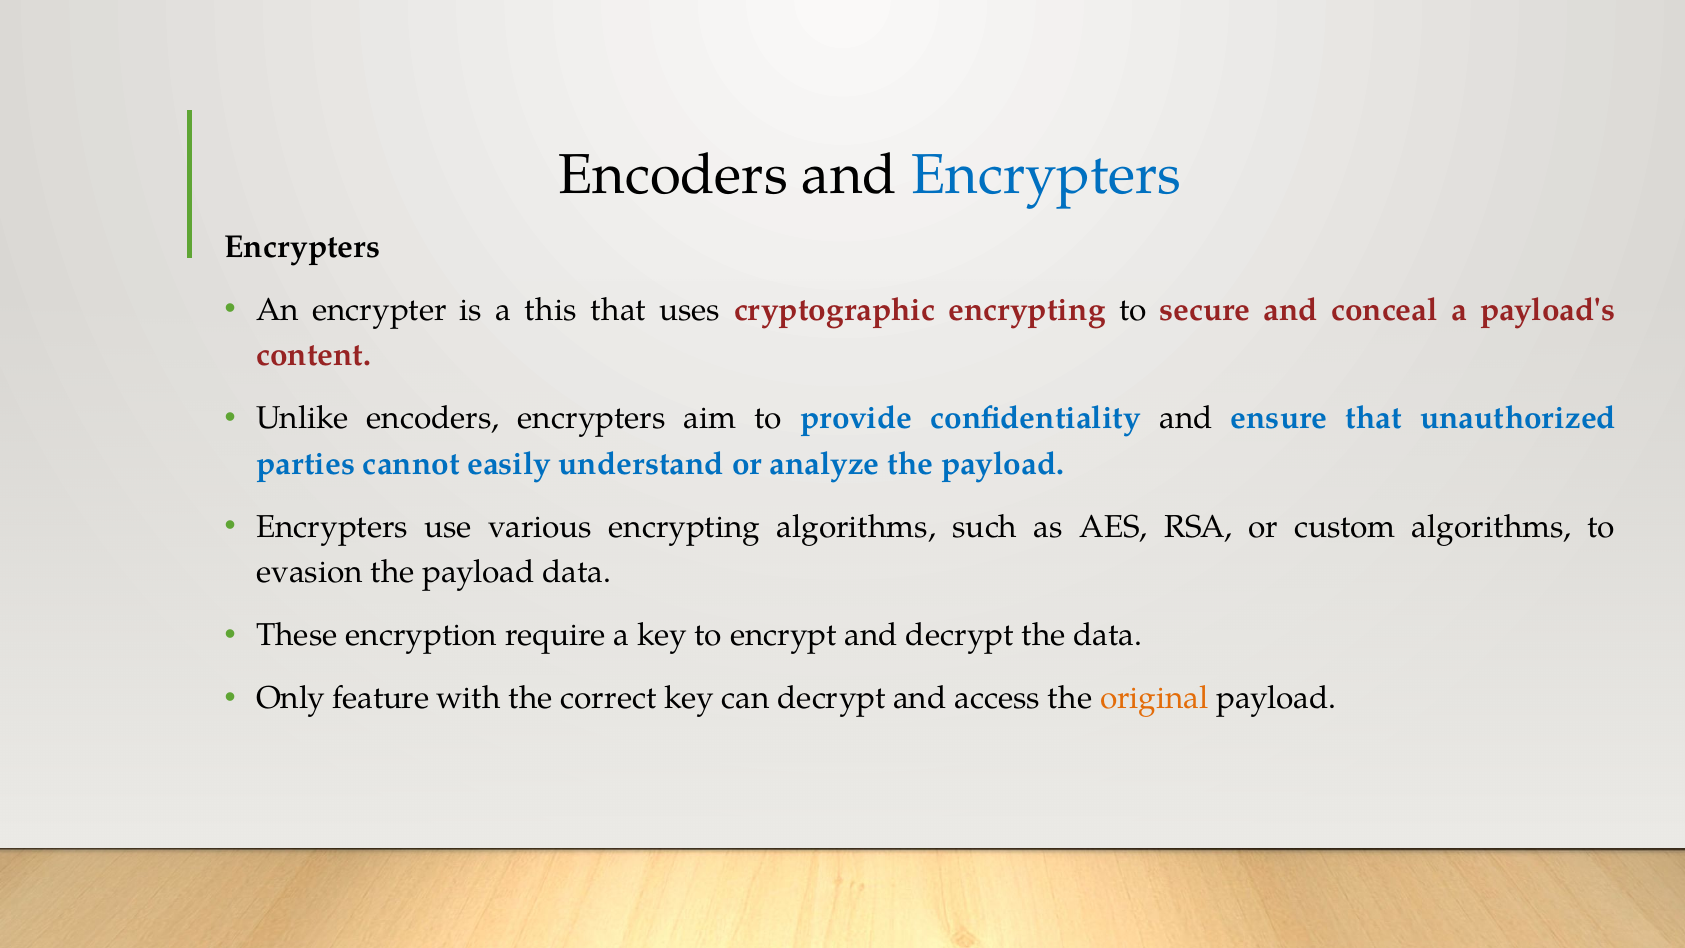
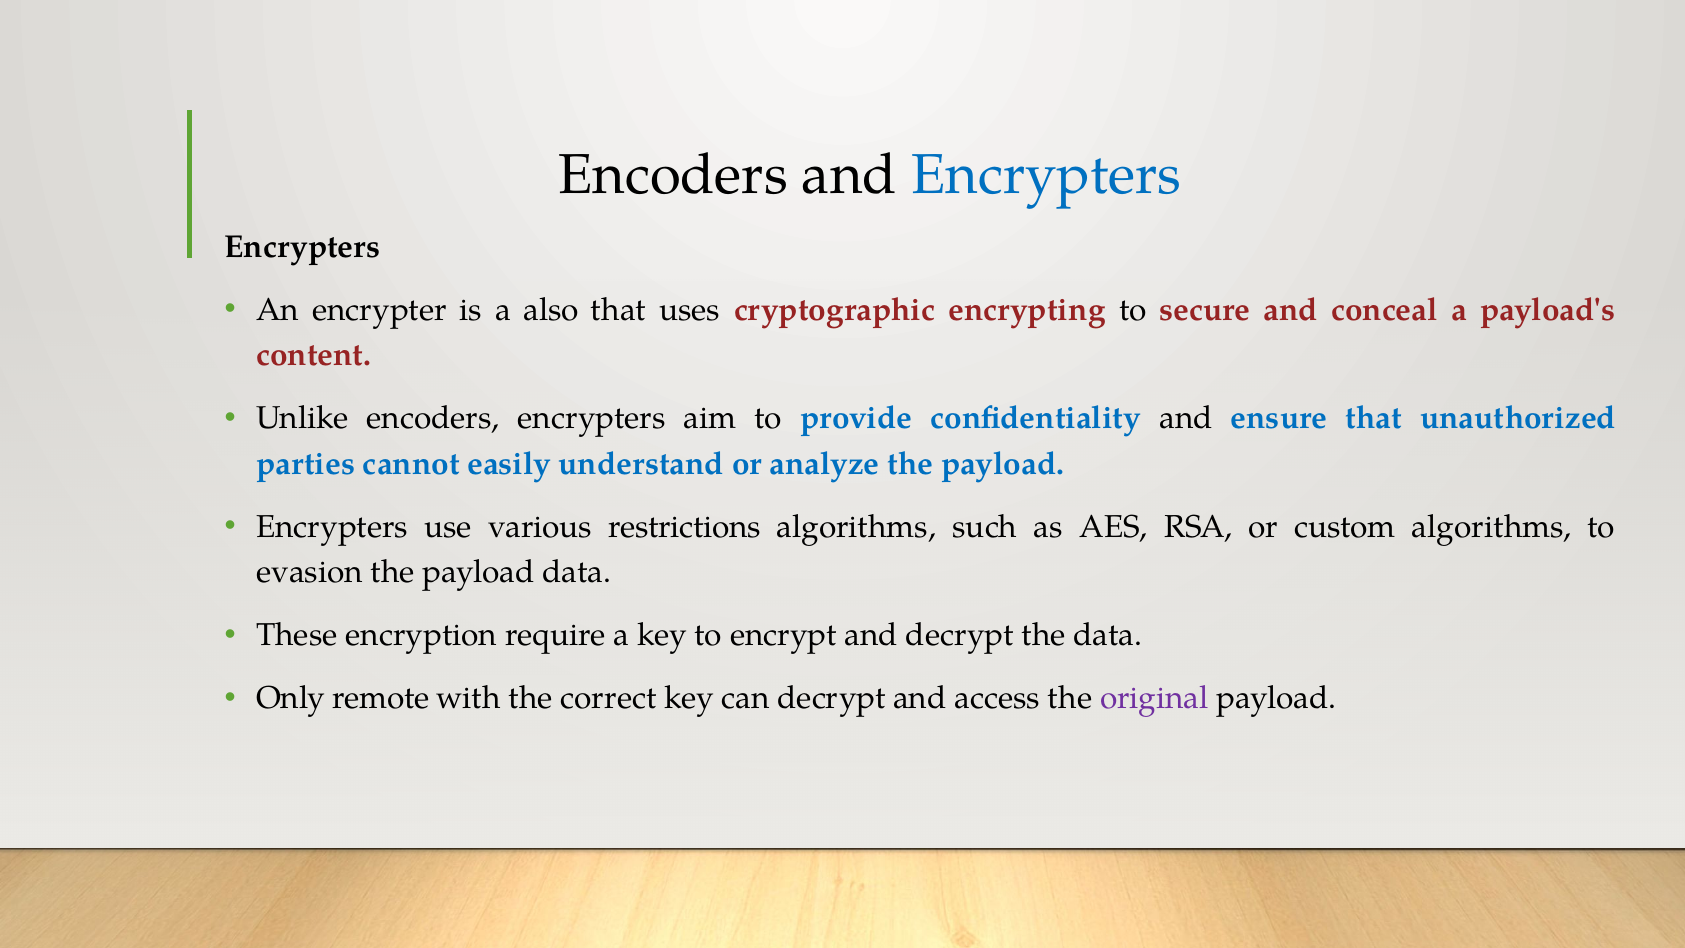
this: this -> also
various encrypting: encrypting -> restrictions
feature: feature -> remote
original colour: orange -> purple
